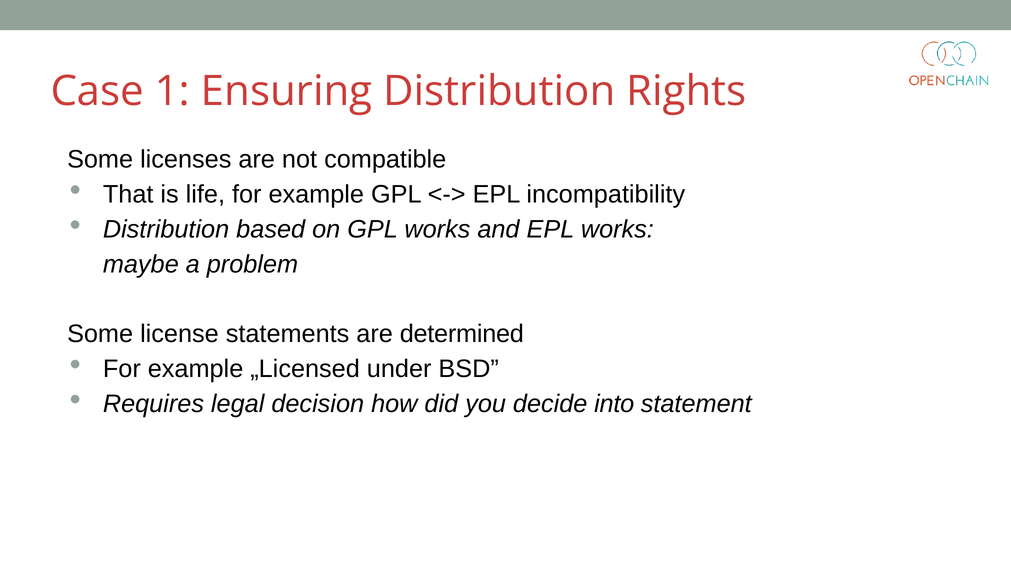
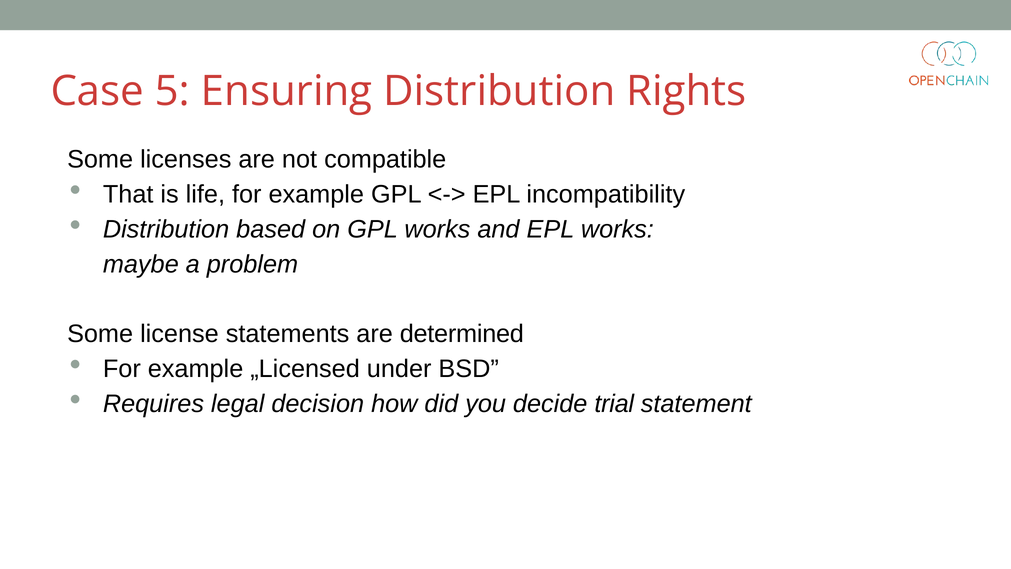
1: 1 -> 5
into: into -> trial
